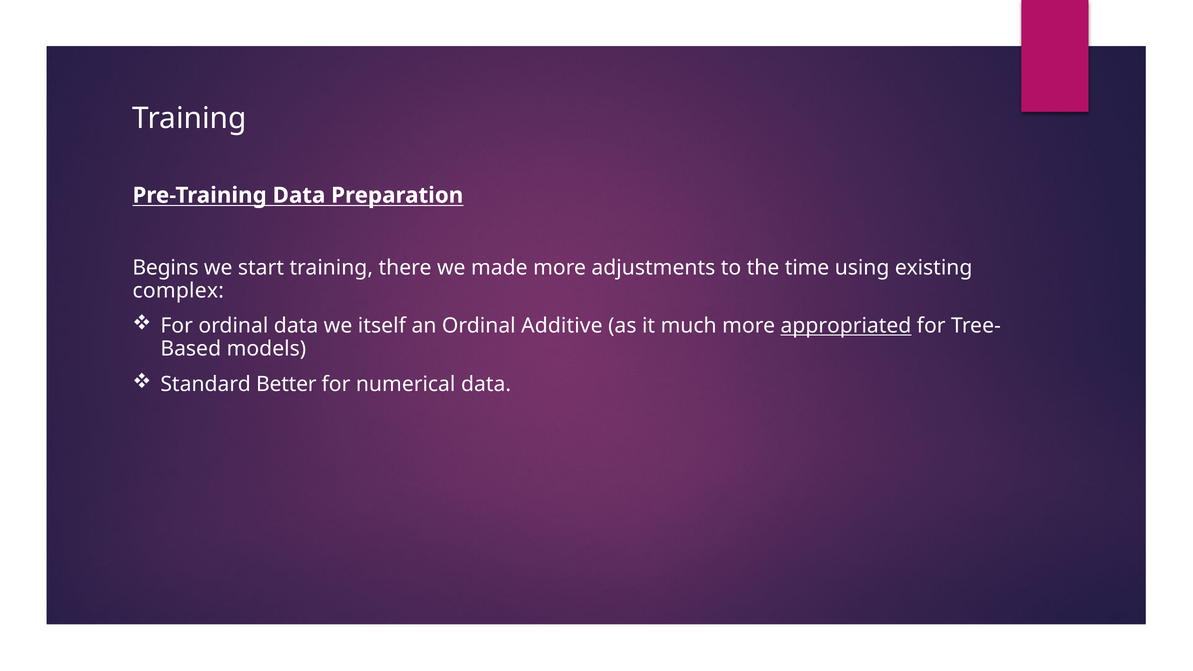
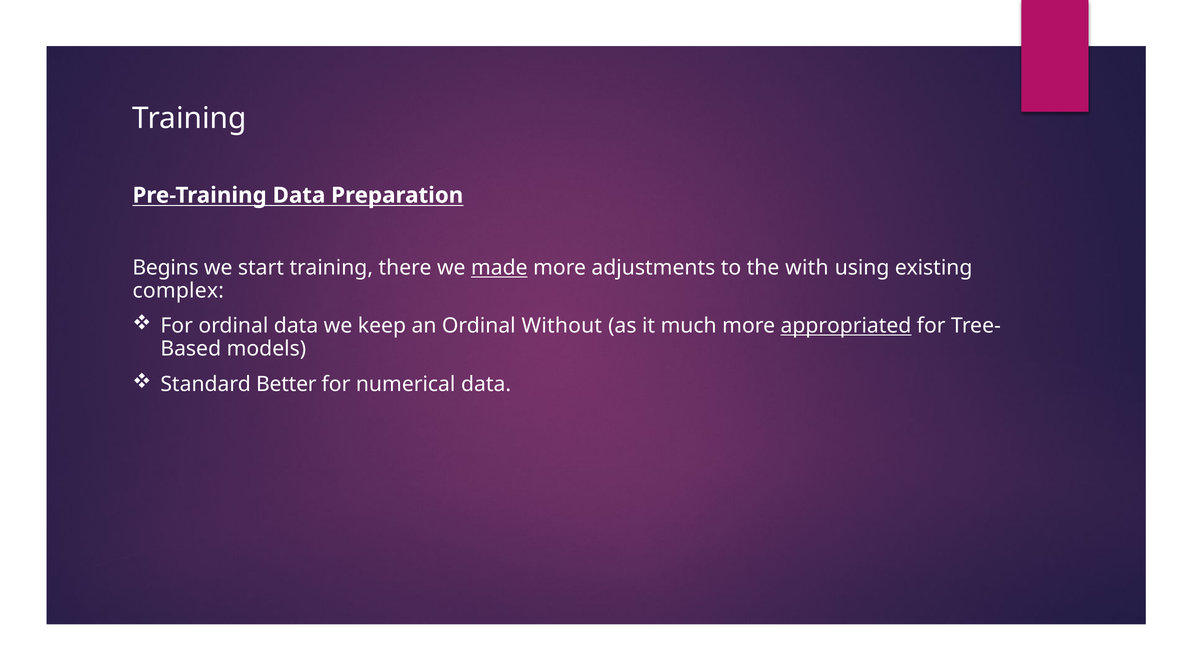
made underline: none -> present
time: time -> with
itself: itself -> keep
Additive: Additive -> Without
